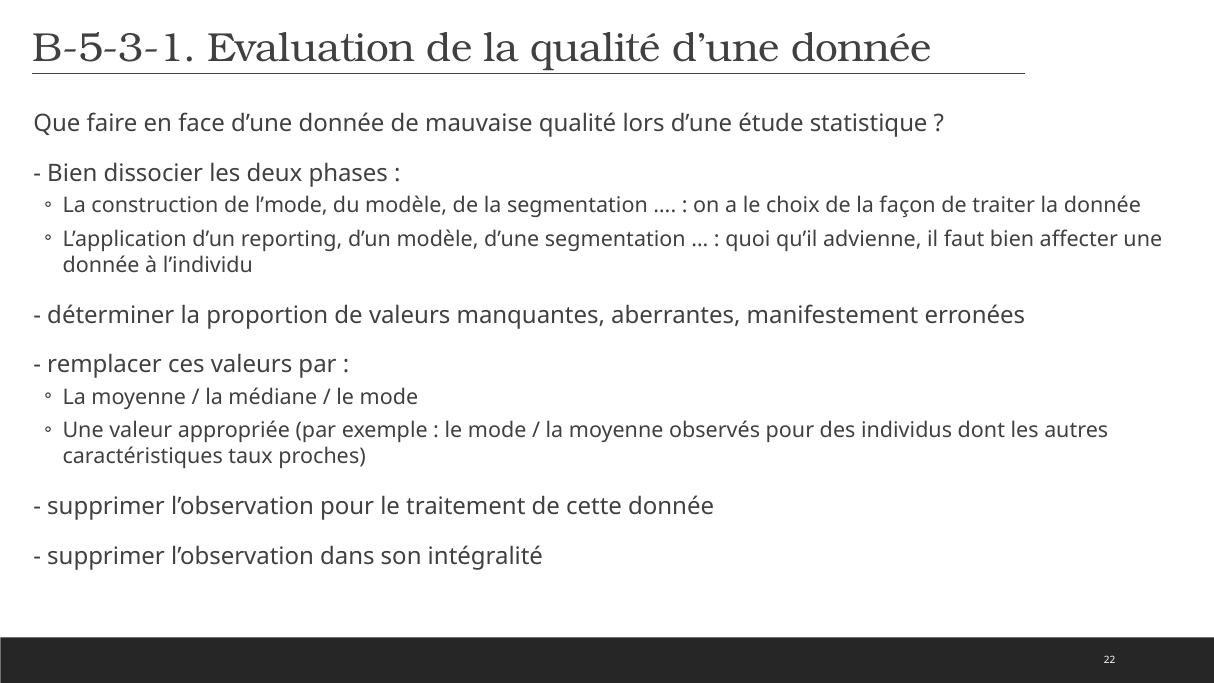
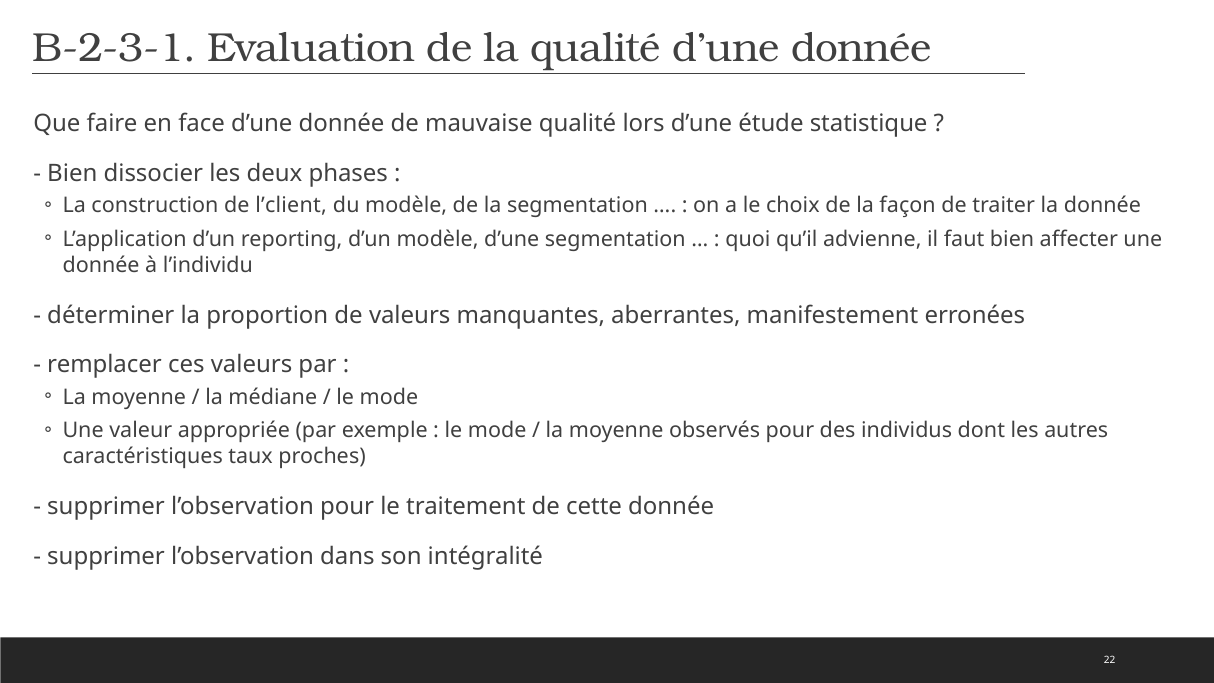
B-5-3-1: B-5-3-1 -> B-2-3-1
l’mode: l’mode -> l’client
